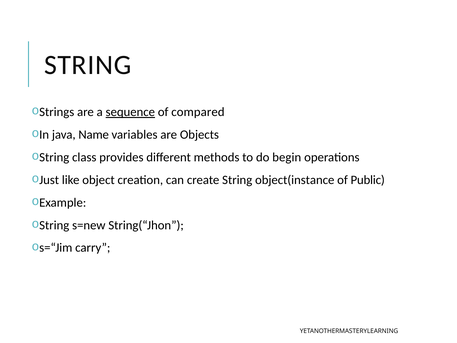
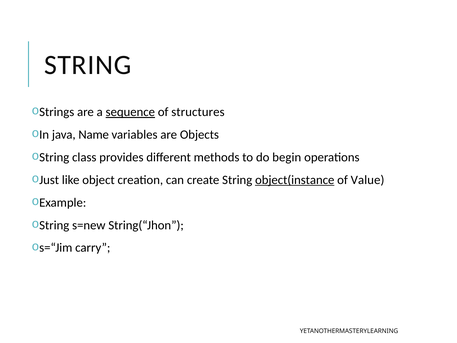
compared: compared -> structures
object(instance underline: none -> present
Public: Public -> Value
